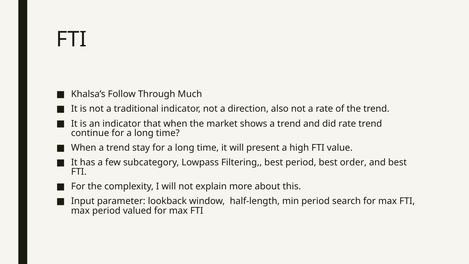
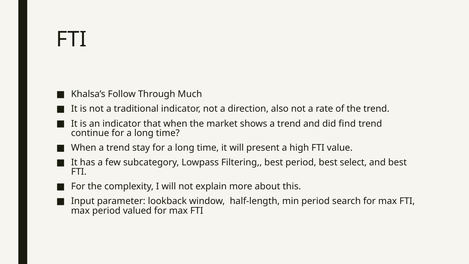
did rate: rate -> find
order: order -> select
